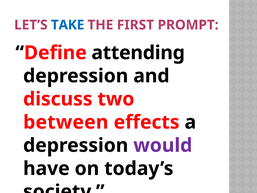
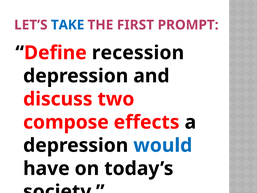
attending: attending -> recession
between: between -> compose
would colour: purple -> blue
